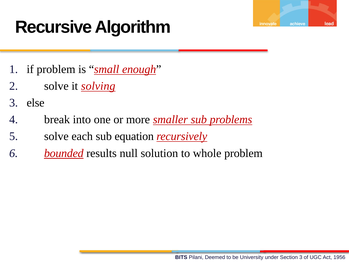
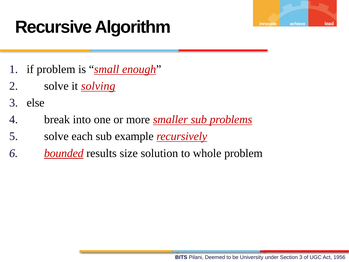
equation: equation -> example
null: null -> size
